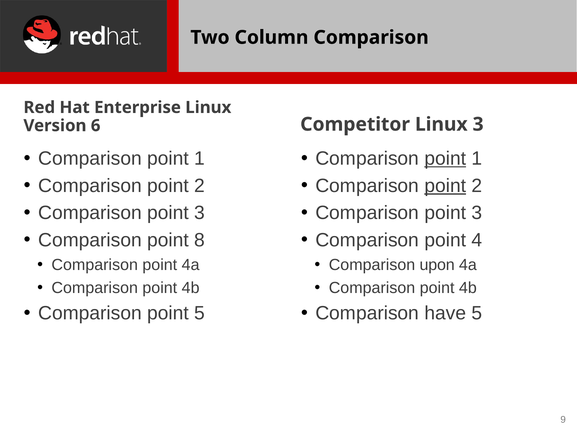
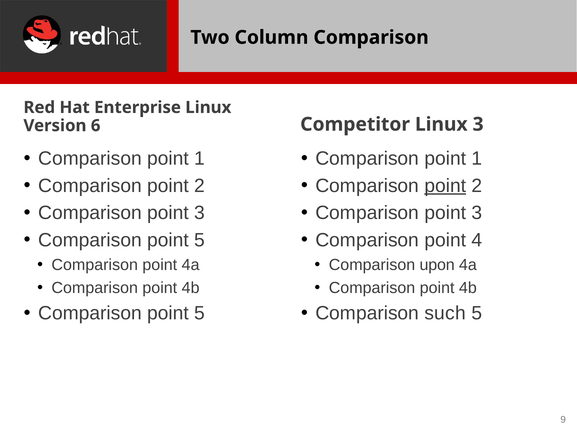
point at (445, 158) underline: present -> none
8 at (200, 240): 8 -> 5
have: have -> such
